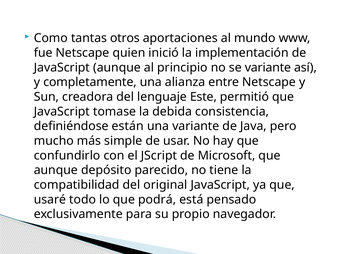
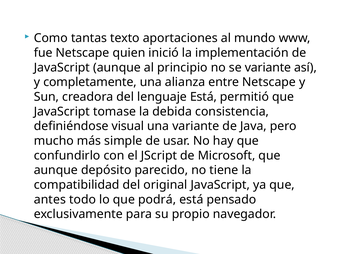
otros: otros -> texto
lenguaje Este: Este -> Está
están: están -> visual
usaré: usaré -> antes
